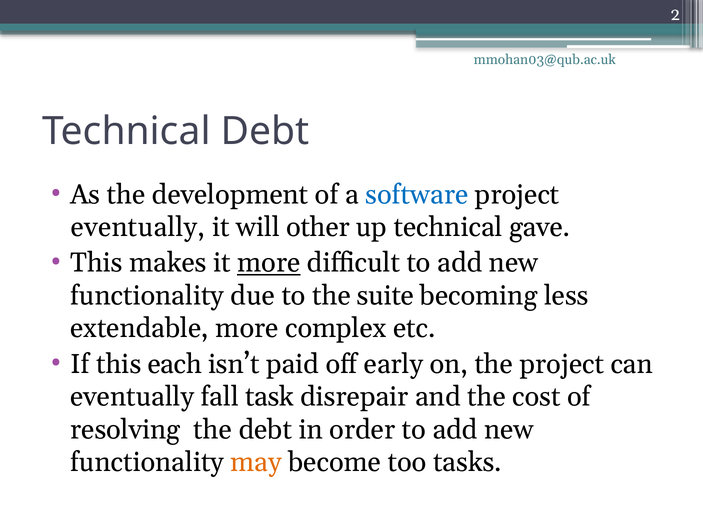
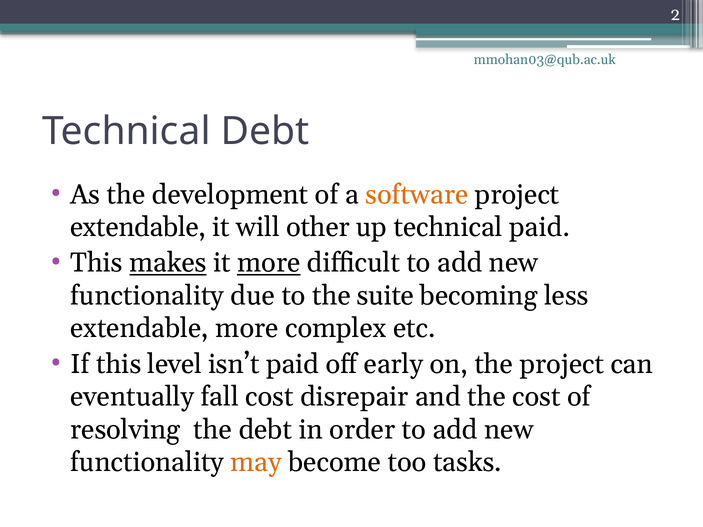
software colour: blue -> orange
eventually at (138, 227): eventually -> extendable
technical gave: gave -> paid
makes underline: none -> present
each: each -> level
fall task: task -> cost
